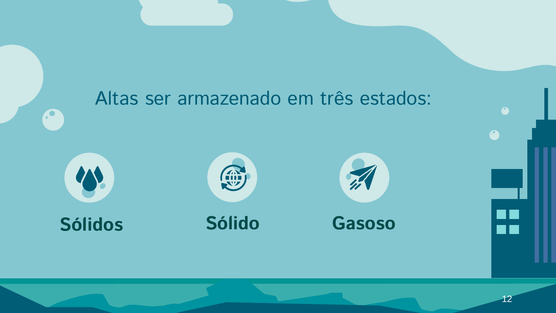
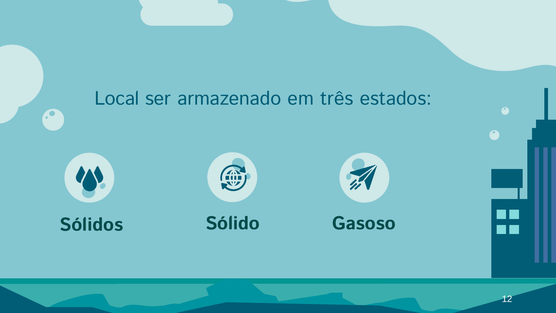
Altas: Altas -> Local
